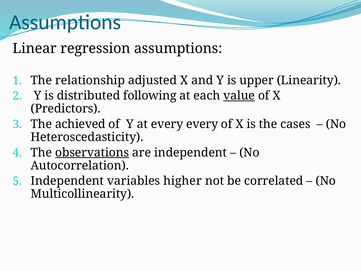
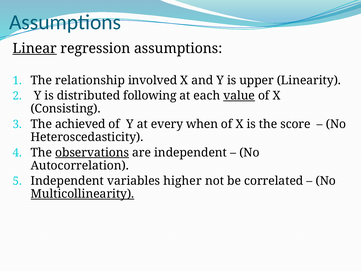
Linear underline: none -> present
adjusted: adjusted -> involved
Predictors: Predictors -> Consisting
every every: every -> when
cases: cases -> score
Multicollinearity underline: none -> present
